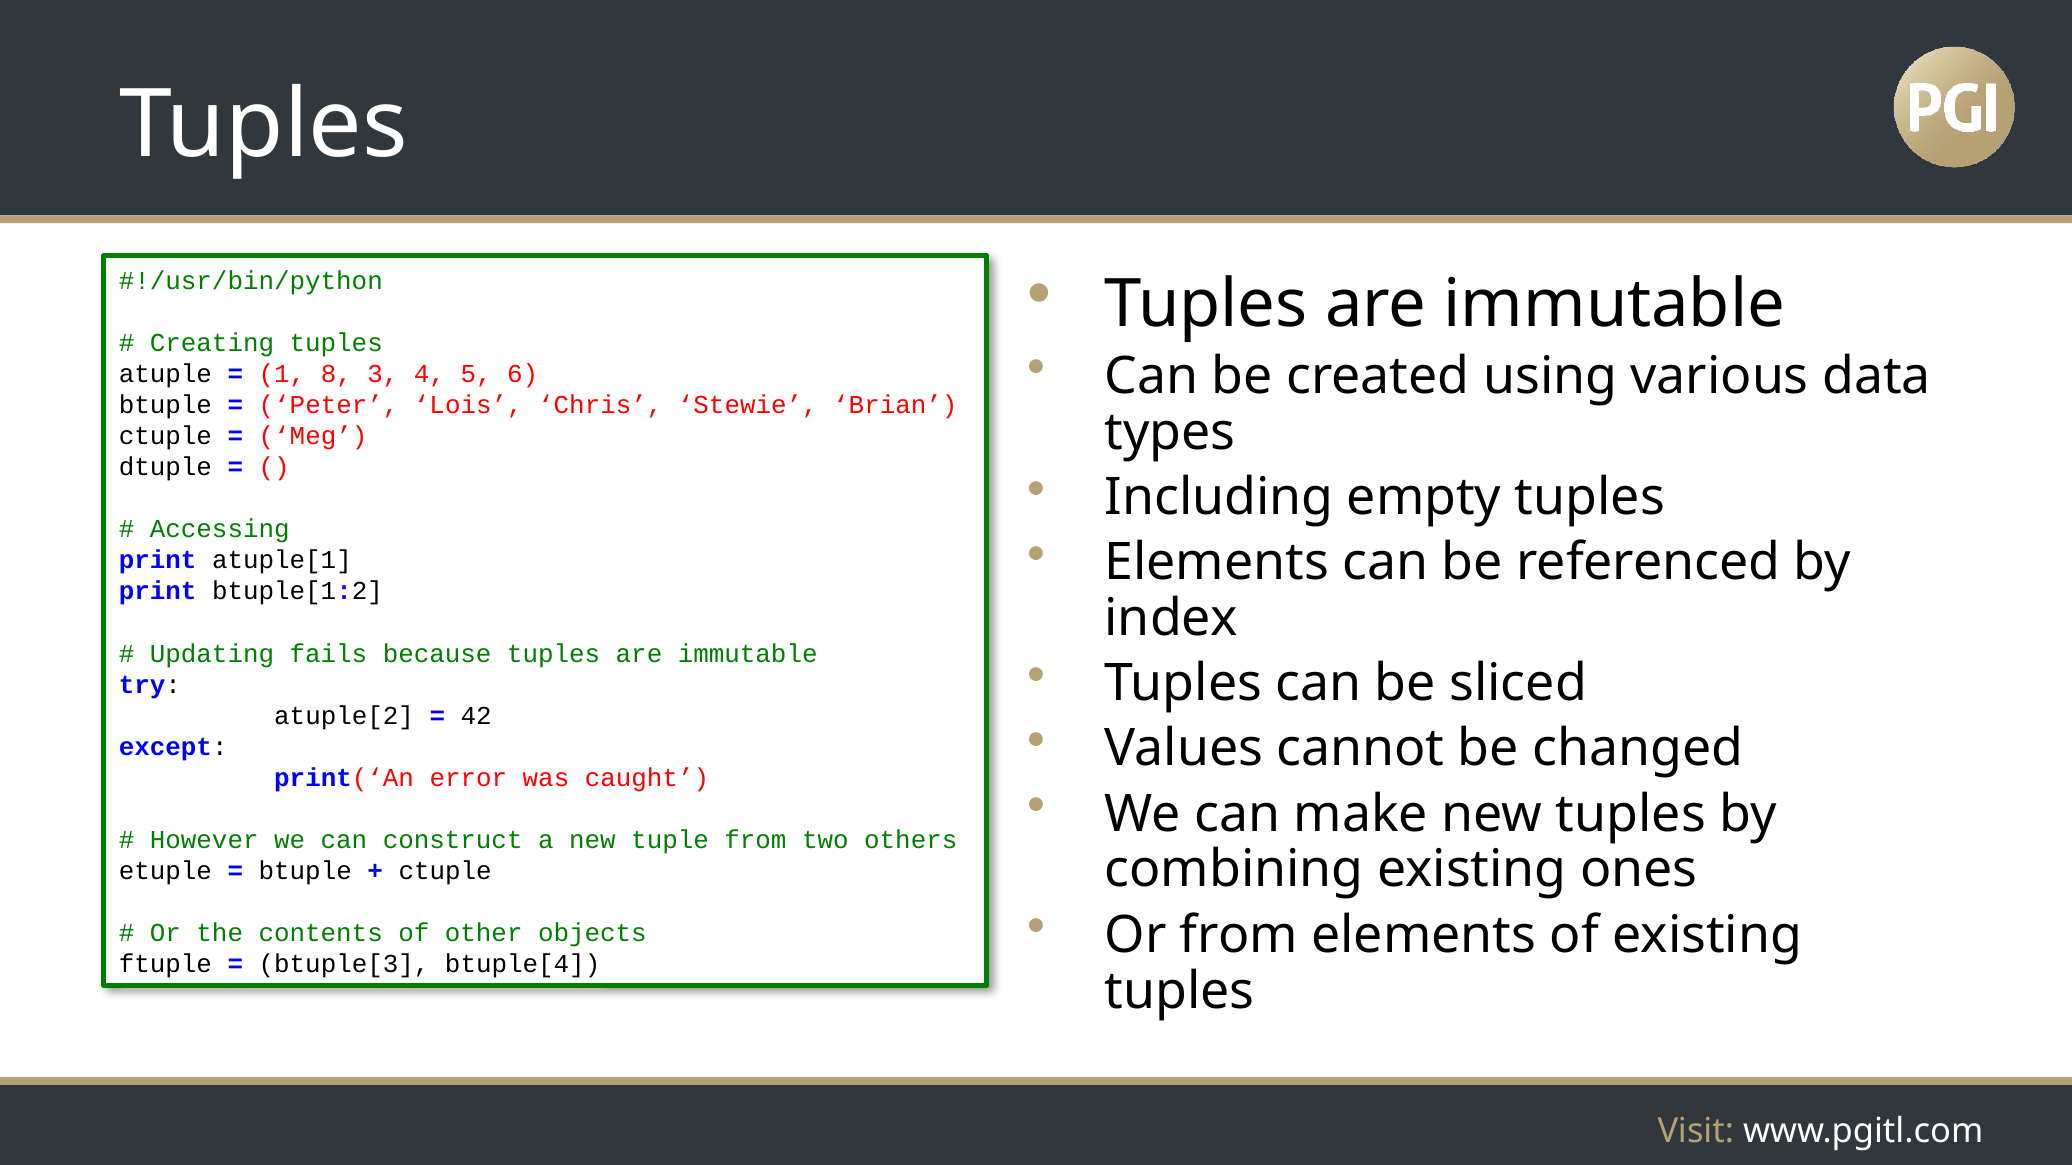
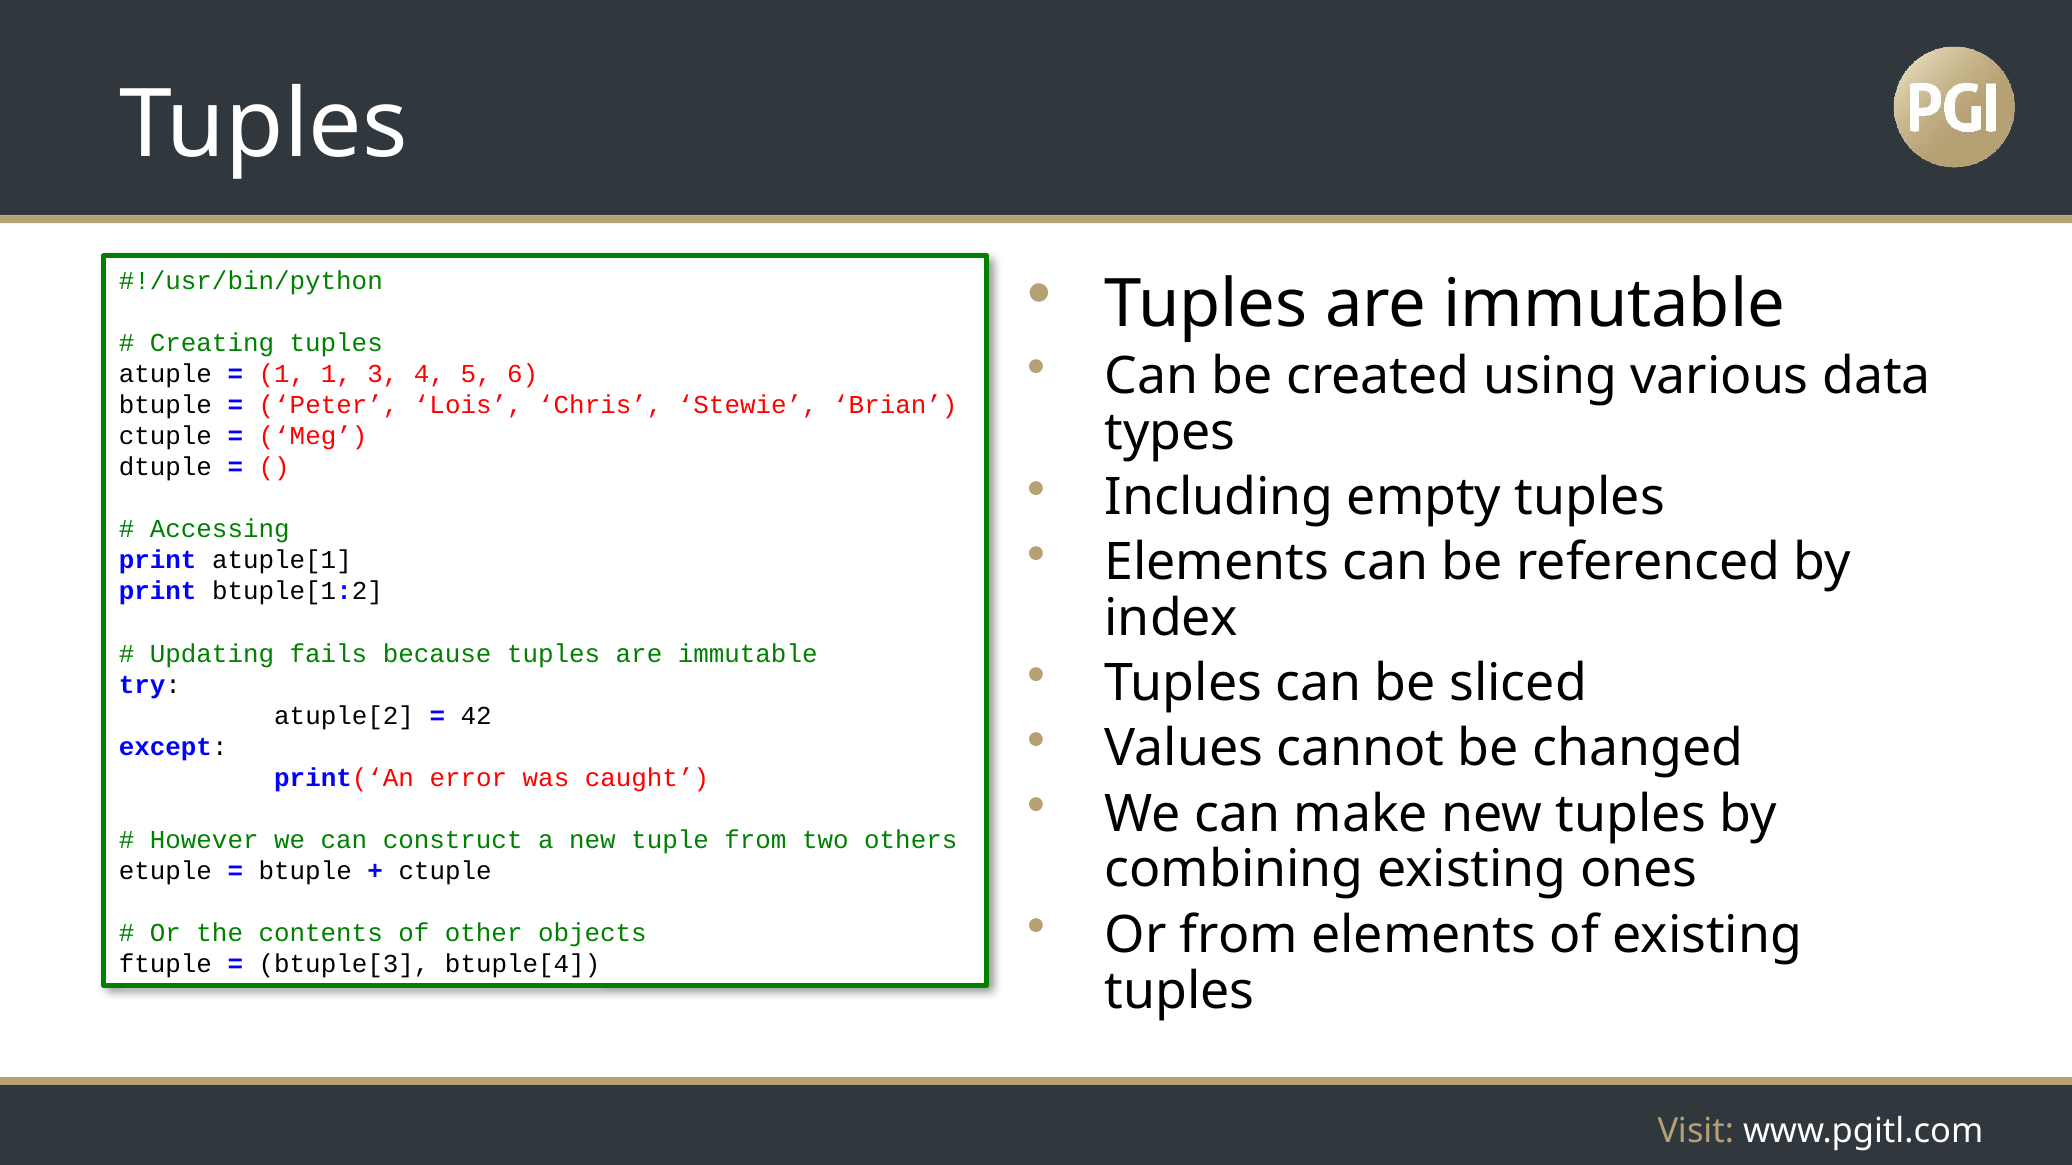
1 8: 8 -> 1
